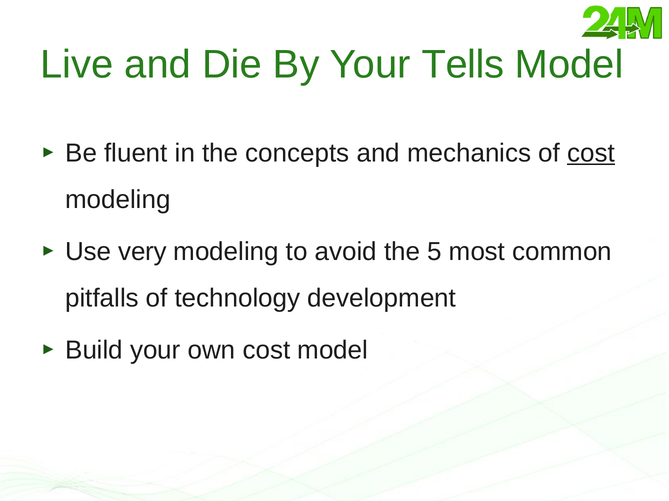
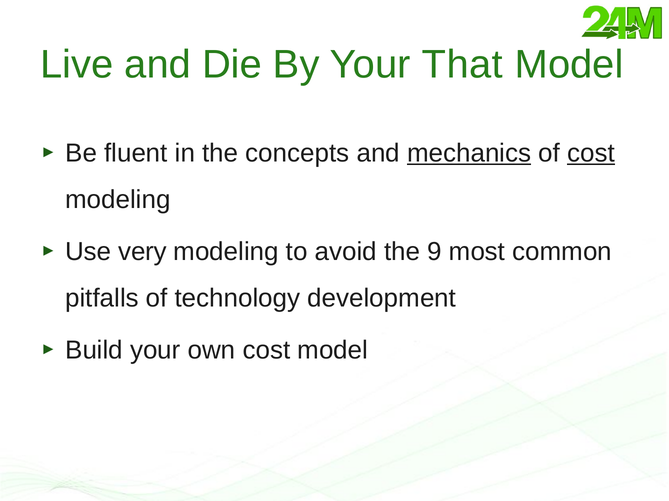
Tells: Tells -> That
mechanics underline: none -> present
the 5: 5 -> 9
